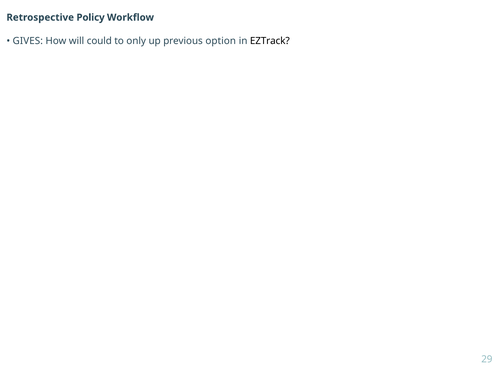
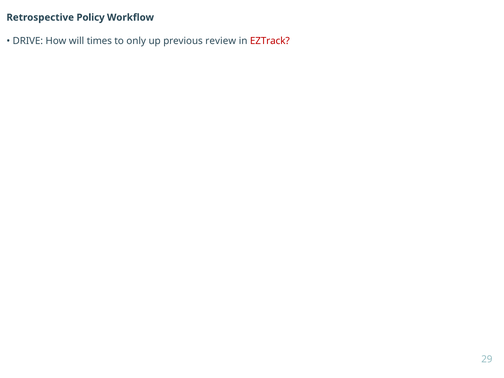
GIVES: GIVES -> DRIVE
could: could -> times
option: option -> review
EZTrack colour: black -> red
